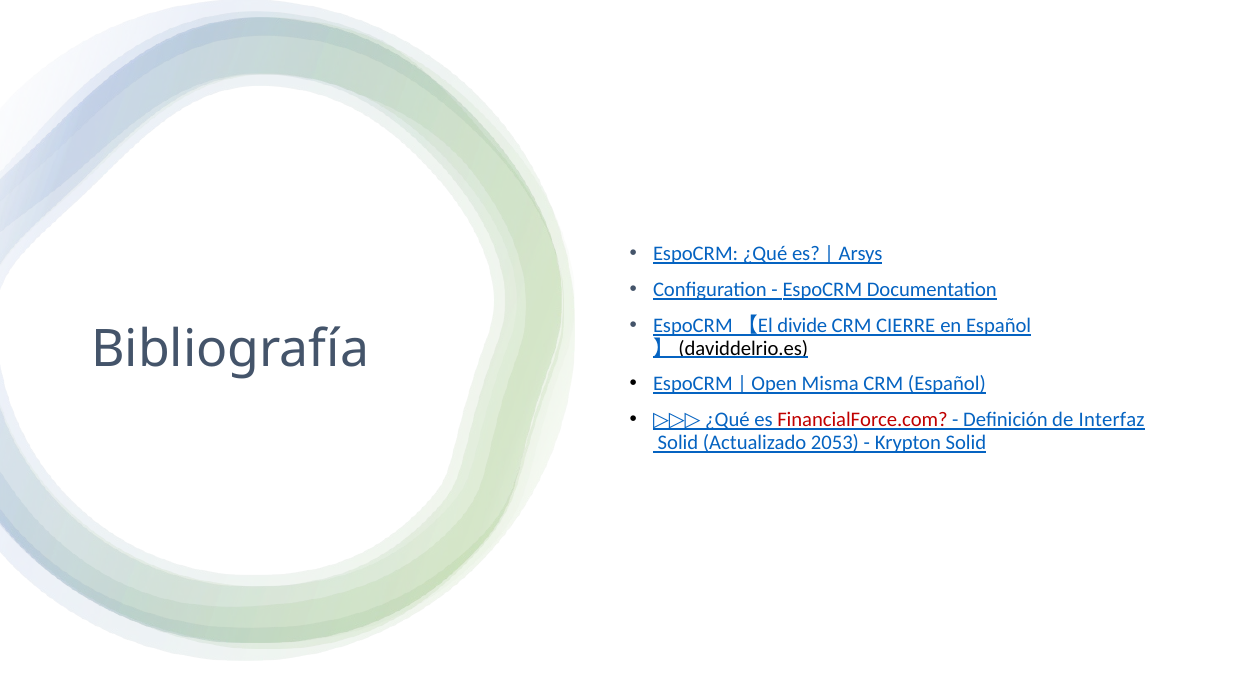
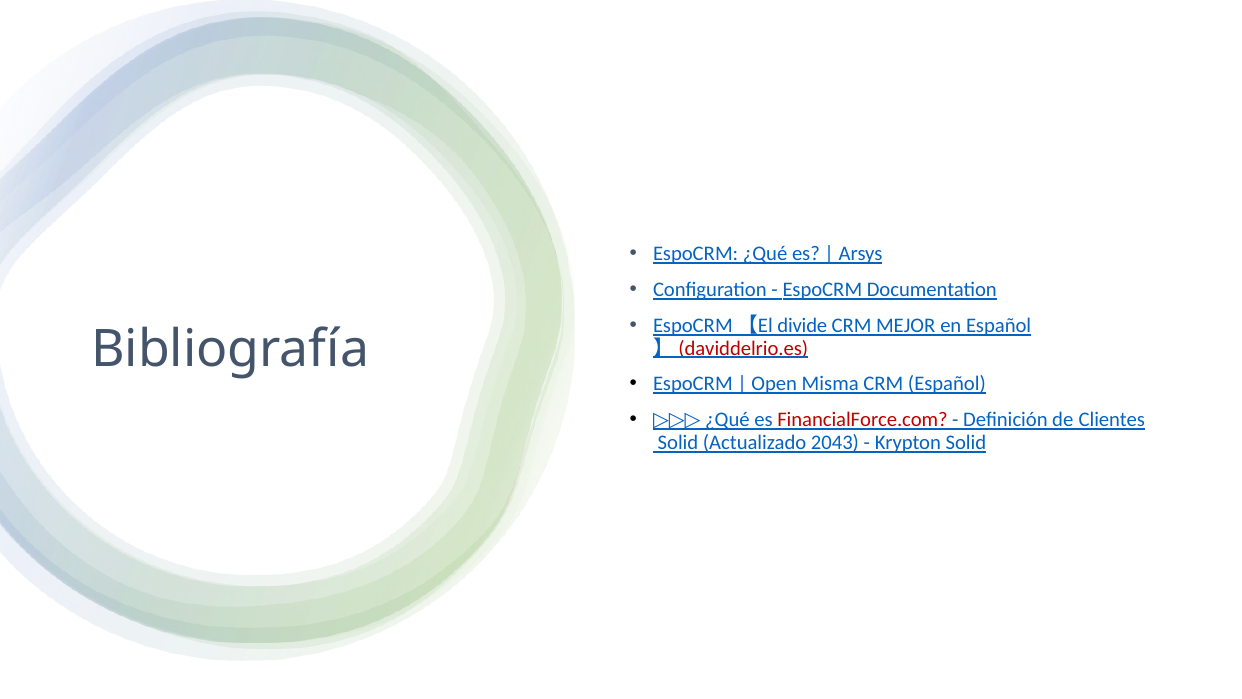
CIERRE: CIERRE -> MEJOR
daviddelrio.es colour: black -> red
Interfaz: Interfaz -> Clientes
2053: 2053 -> 2043
